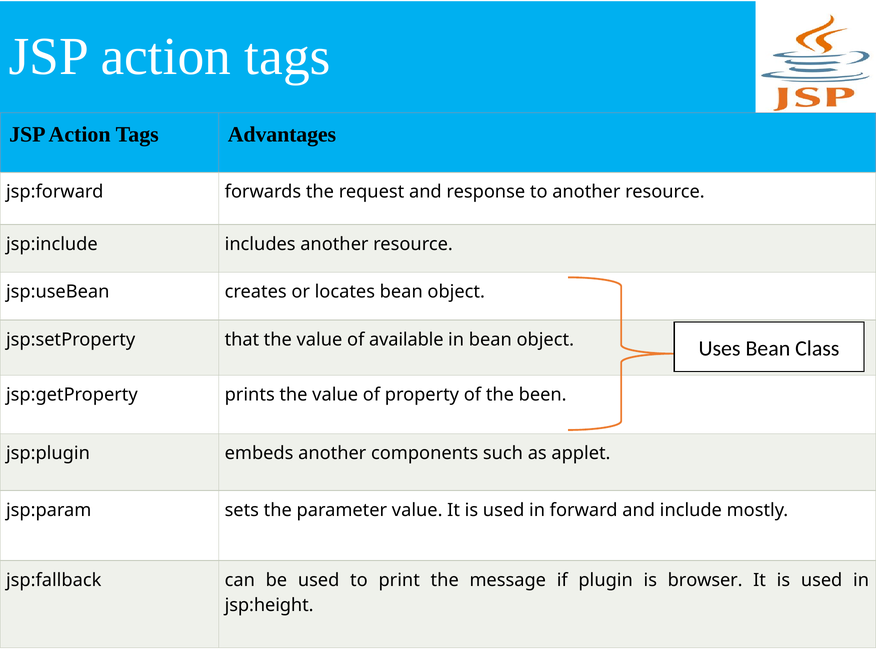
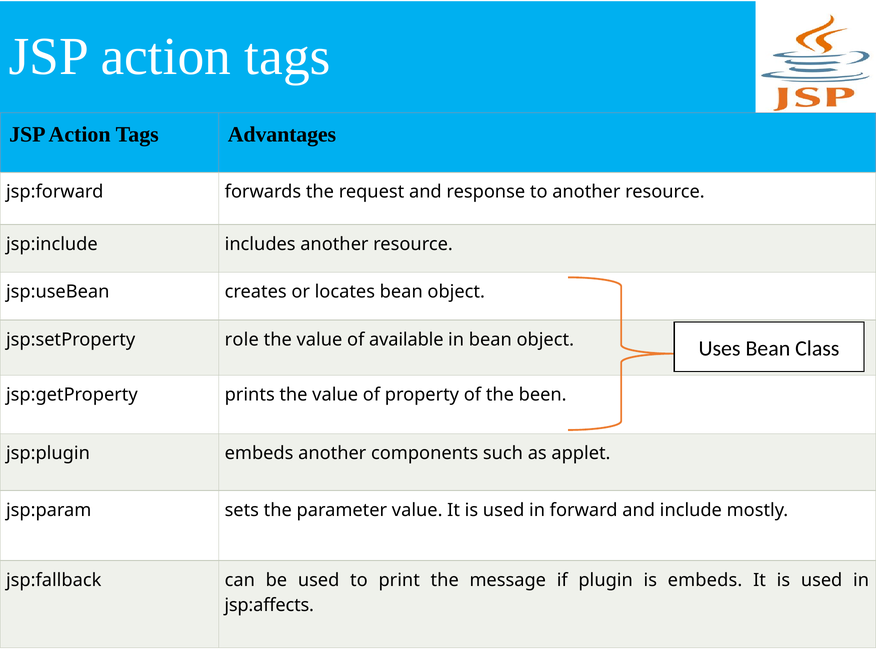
that: that -> role
is browser: browser -> embeds
jsp:height: jsp:height -> jsp:affects
